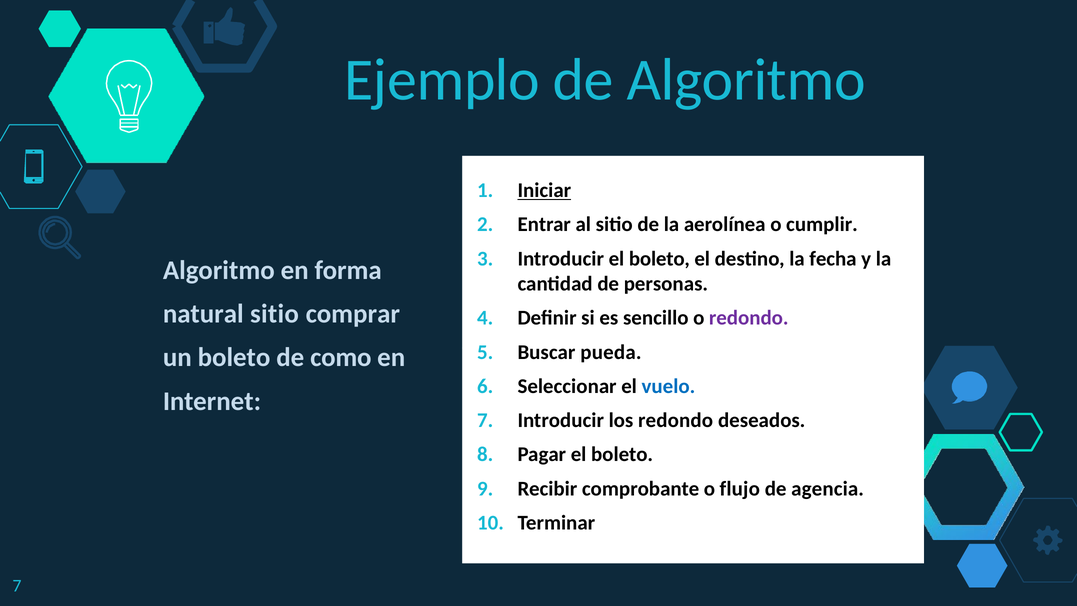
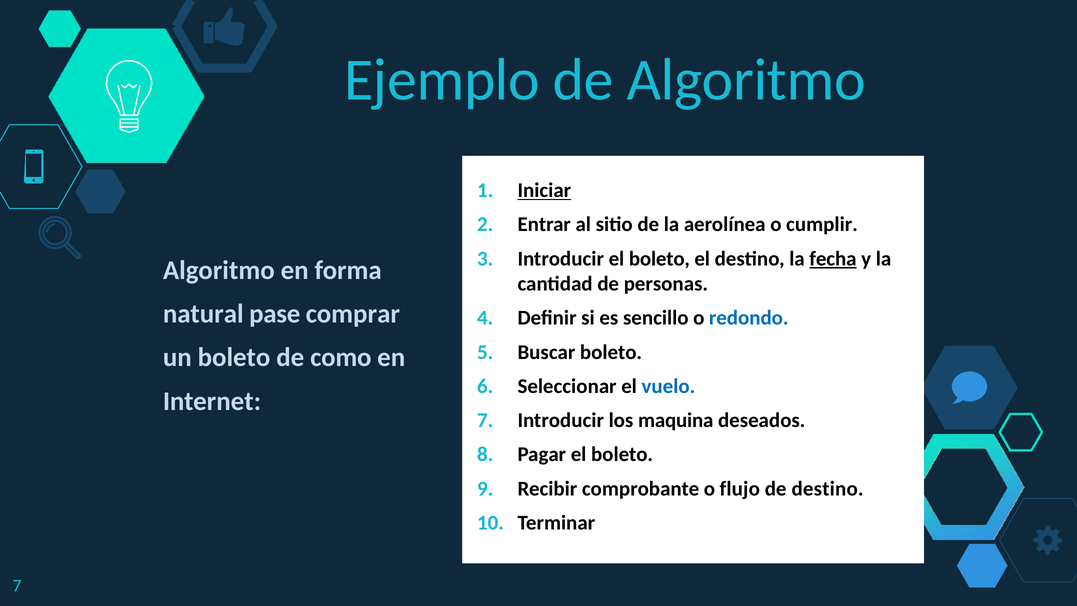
fecha underline: none -> present
natural sitio: sitio -> pase
redondo at (749, 318) colour: purple -> blue
Buscar pueda: pueda -> boleto
los redondo: redondo -> maquina
de agencia: agencia -> destino
